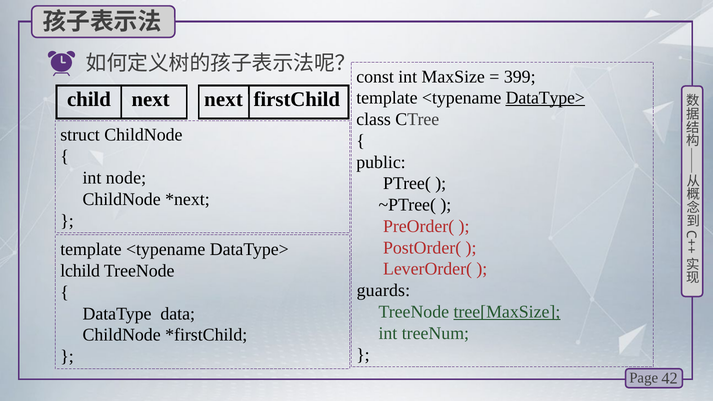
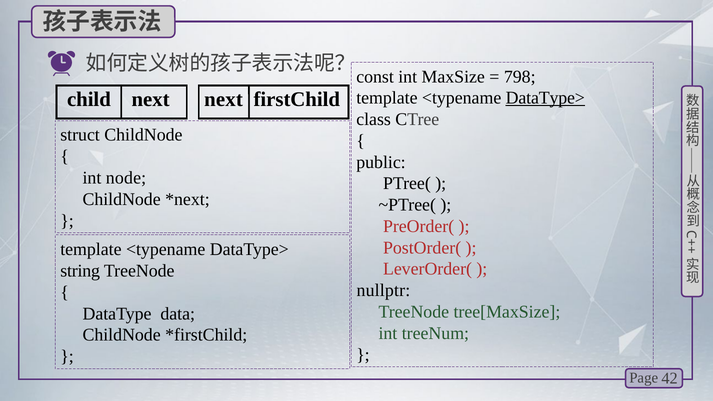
399: 399 -> 798
lchild: lchild -> string
guards: guards -> nullptr
tree[MaxSize underline: present -> none
